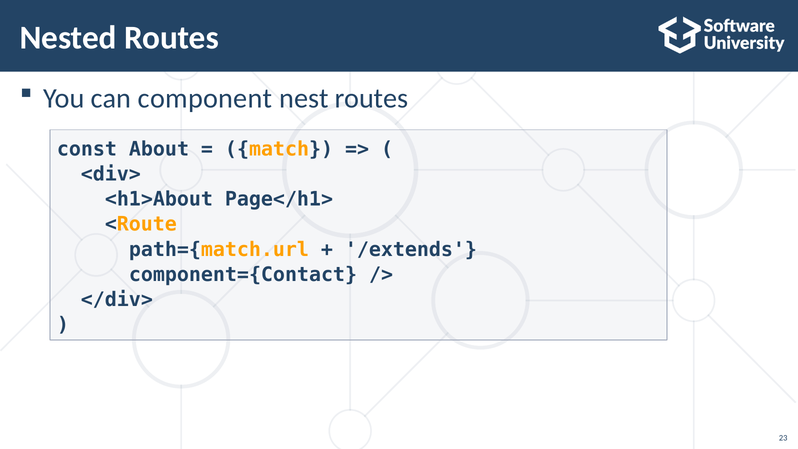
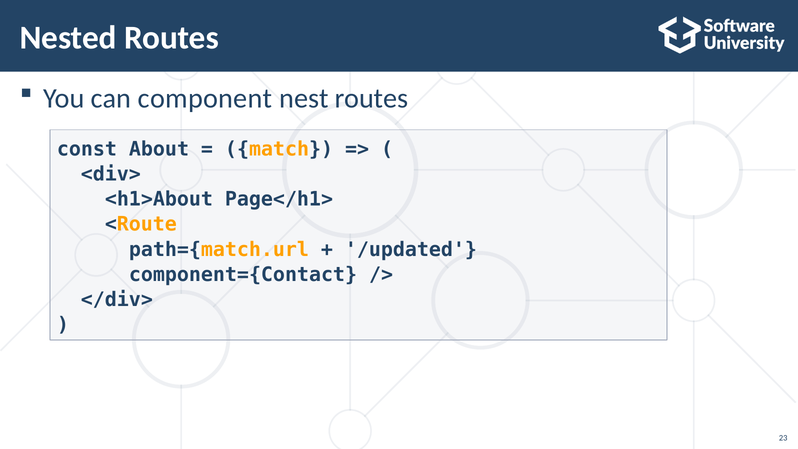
/extends: /extends -> /updated
